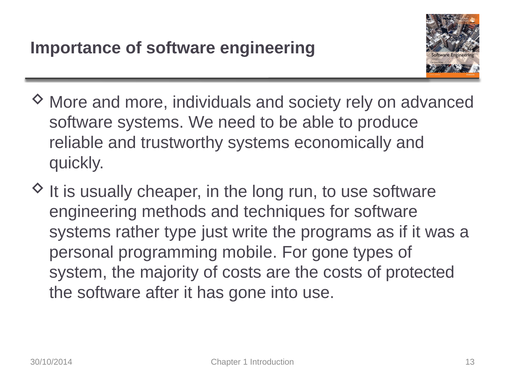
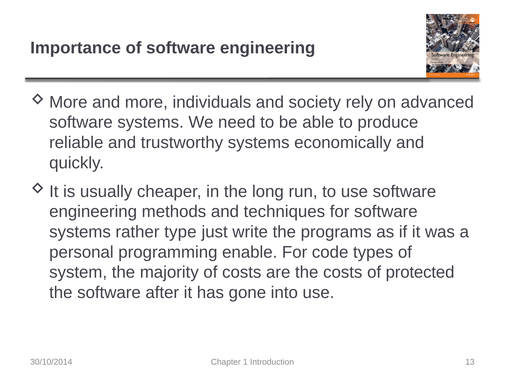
mobile: mobile -> enable
For gone: gone -> code
